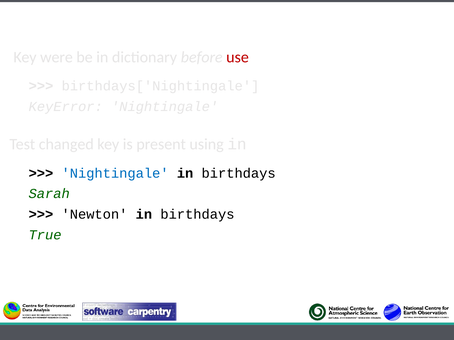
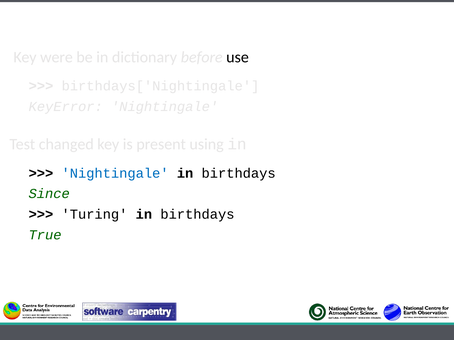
use colour: red -> black
Sarah: Sarah -> Since
Newton: Newton -> Turing
